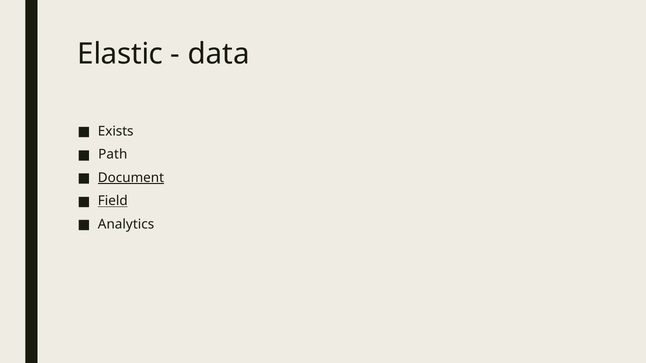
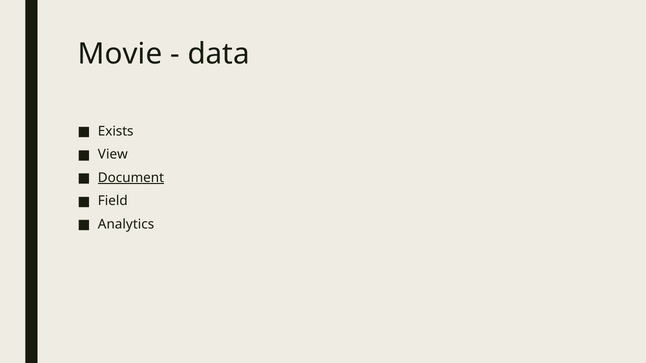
Elastic: Elastic -> Movie
Path: Path -> View
Field underline: present -> none
